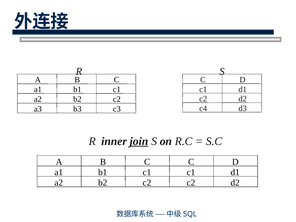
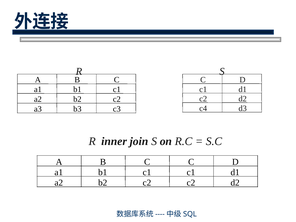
join underline: present -> none
